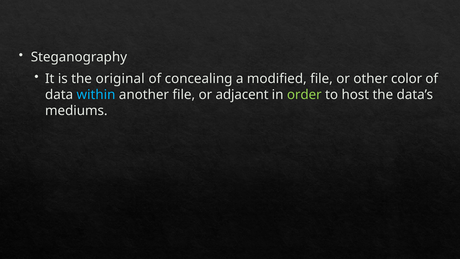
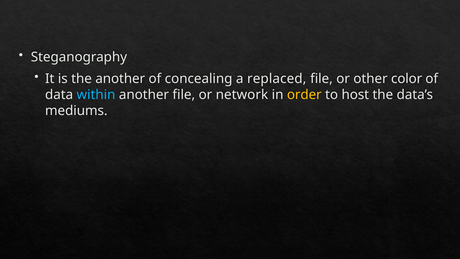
the original: original -> another
modified: modified -> replaced
adjacent: adjacent -> network
order colour: light green -> yellow
